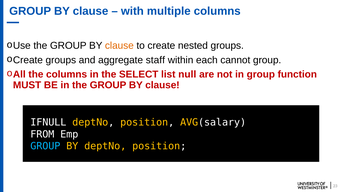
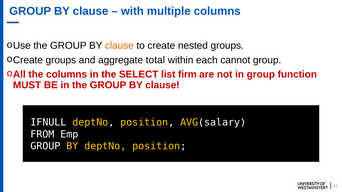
staff: staff -> total
null: null -> firm
GROUP at (45, 146) colour: light blue -> white
